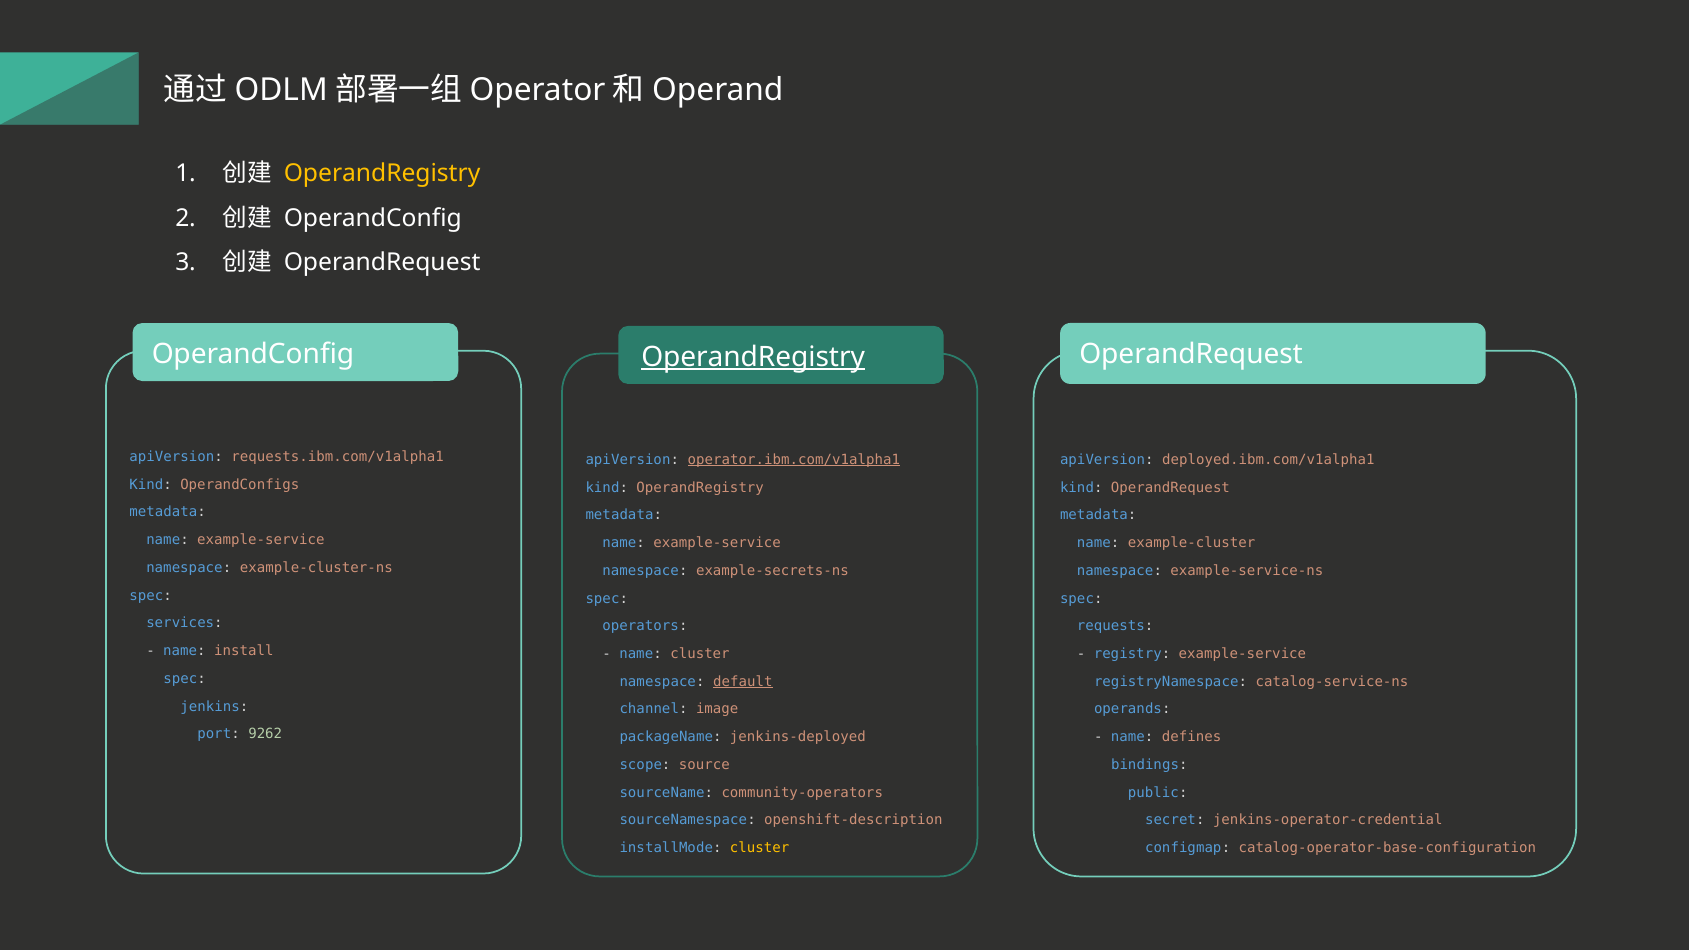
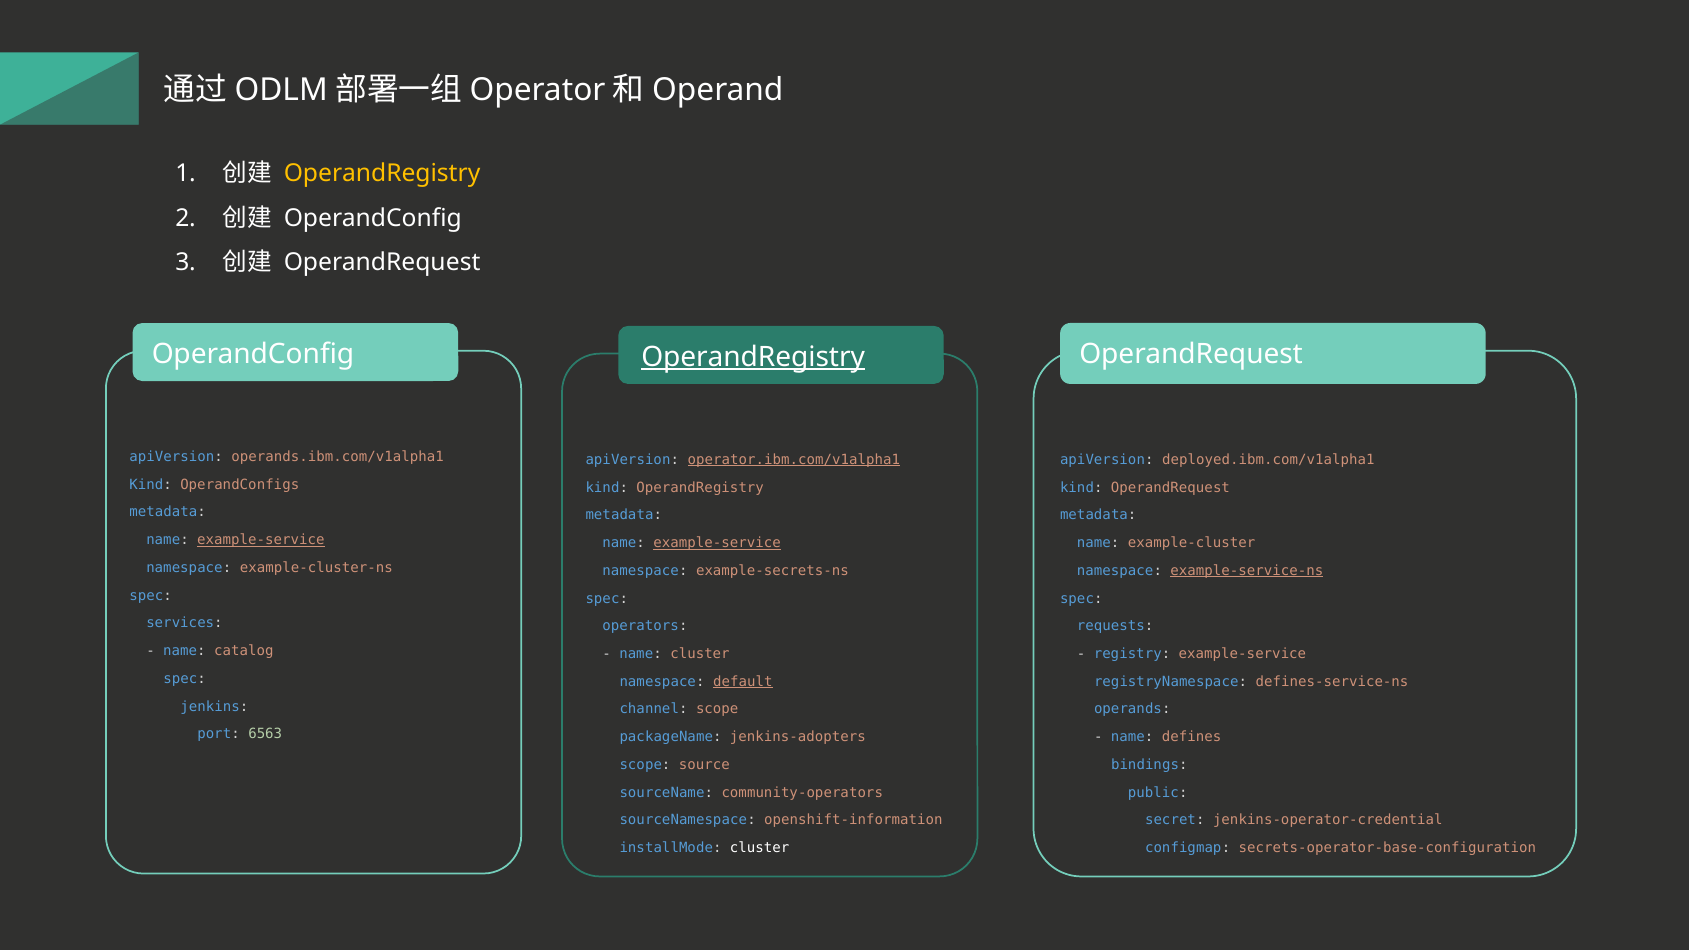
requests.ibm.com/v1alpha1: requests.ibm.com/v1alpha1 -> operands.ibm.com/v1alpha1
example-service at (261, 540) underline: none -> present
example-service at (717, 543) underline: none -> present
example-service-ns underline: none -> present
install: install -> catalog
catalog-service-ns: catalog-service-ns -> defines-service-ns
channel image: image -> scope
9262: 9262 -> 6563
jenkins-deployed: jenkins-deployed -> jenkins-adopters
openshift-description: openshift-description -> openshift-information
cluster at (760, 848) colour: yellow -> white
catalog-operator-base-configuration: catalog-operator-base-configuration -> secrets-operator-base-configuration
